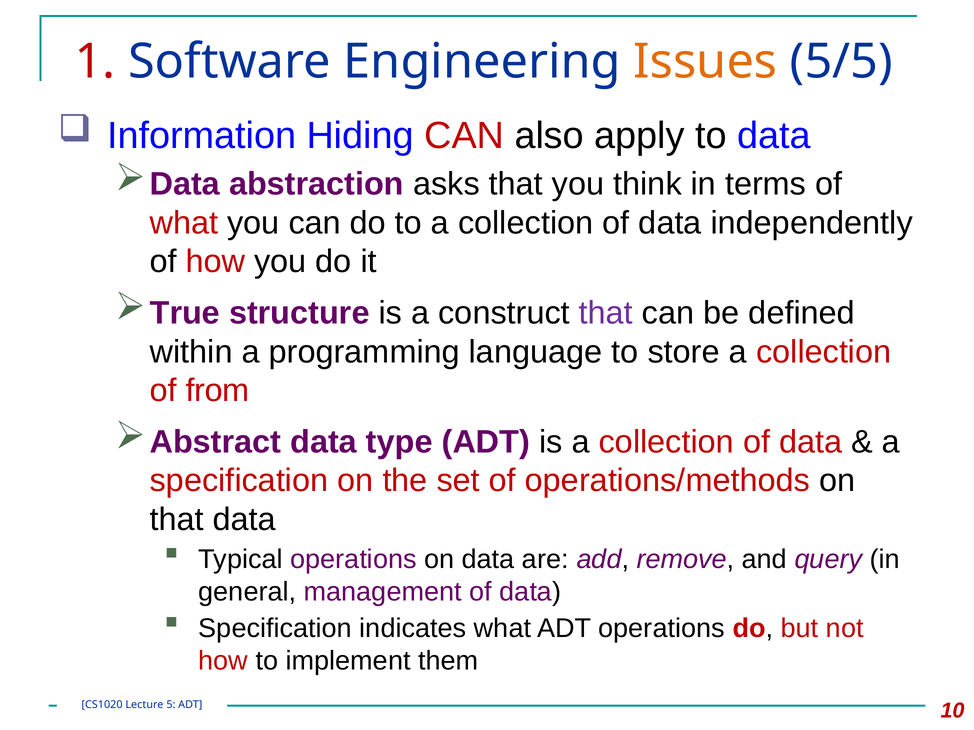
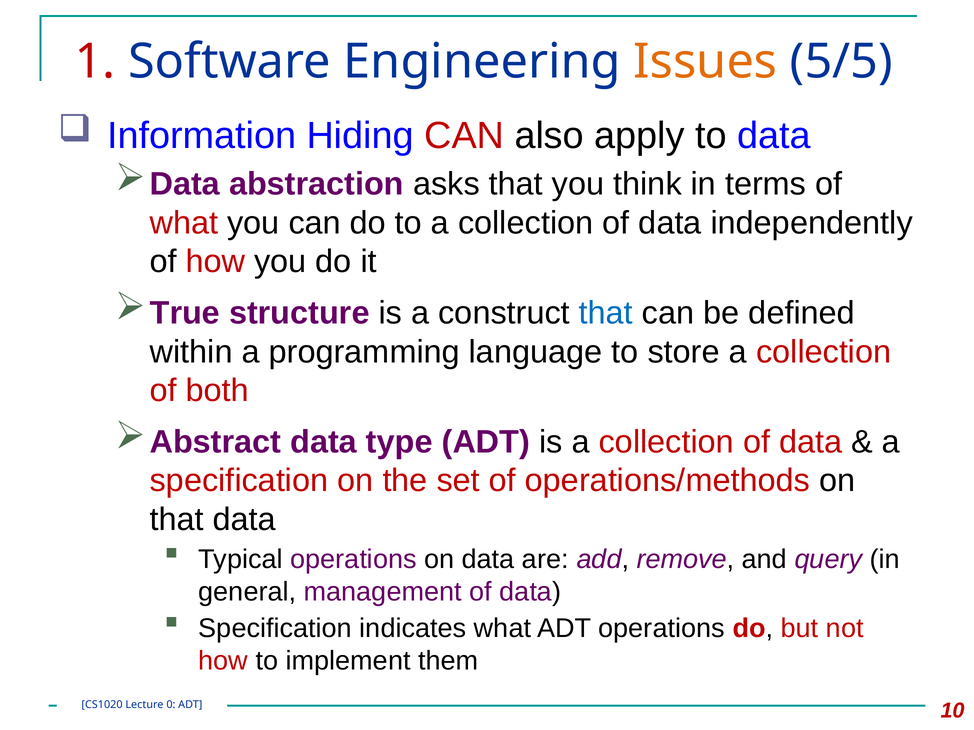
that at (606, 313) colour: purple -> blue
from: from -> both
5: 5 -> 0
